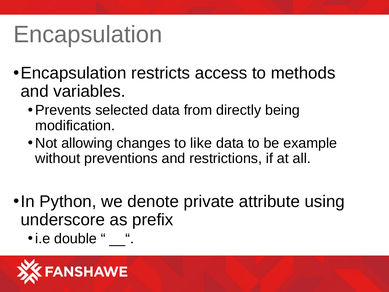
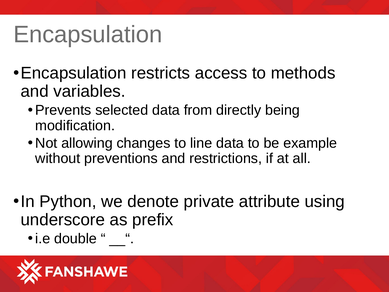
like: like -> line
